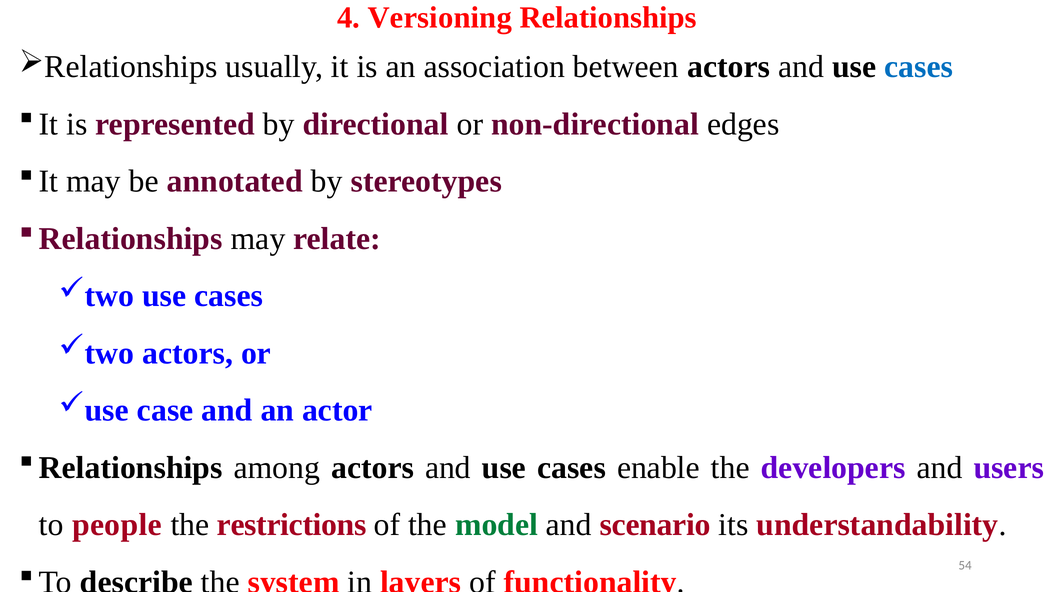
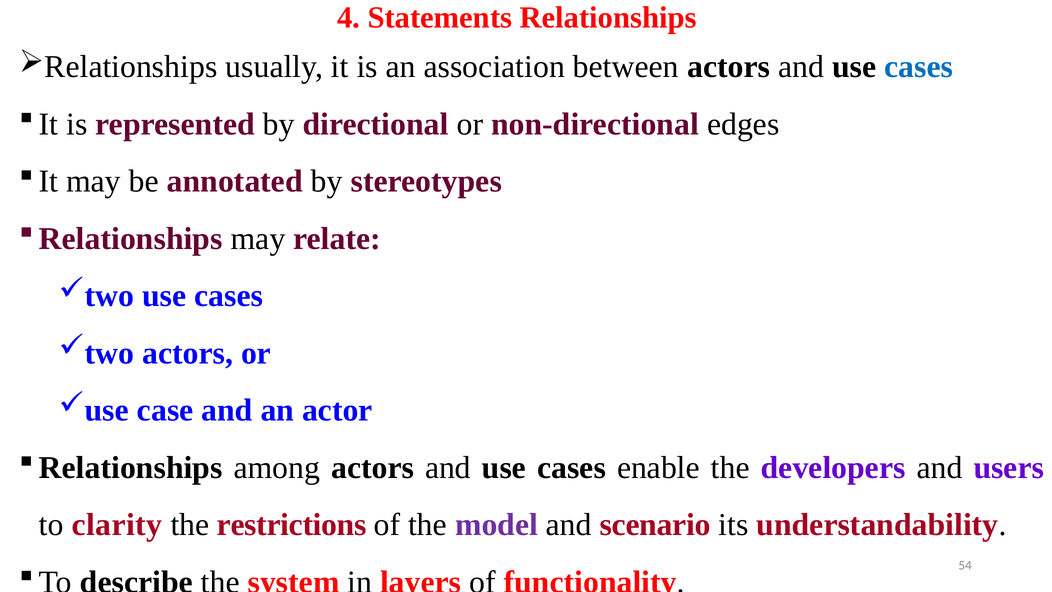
Versioning: Versioning -> Statements
people: people -> clarity
model colour: green -> purple
